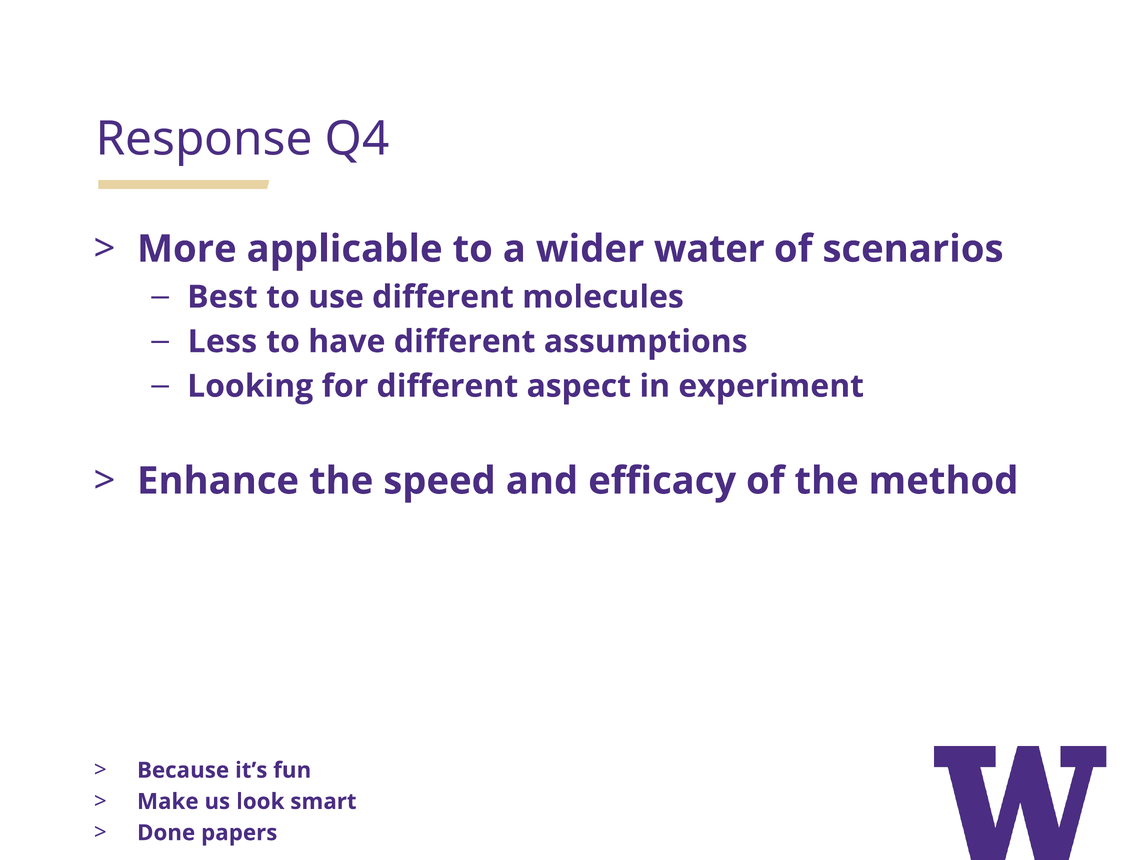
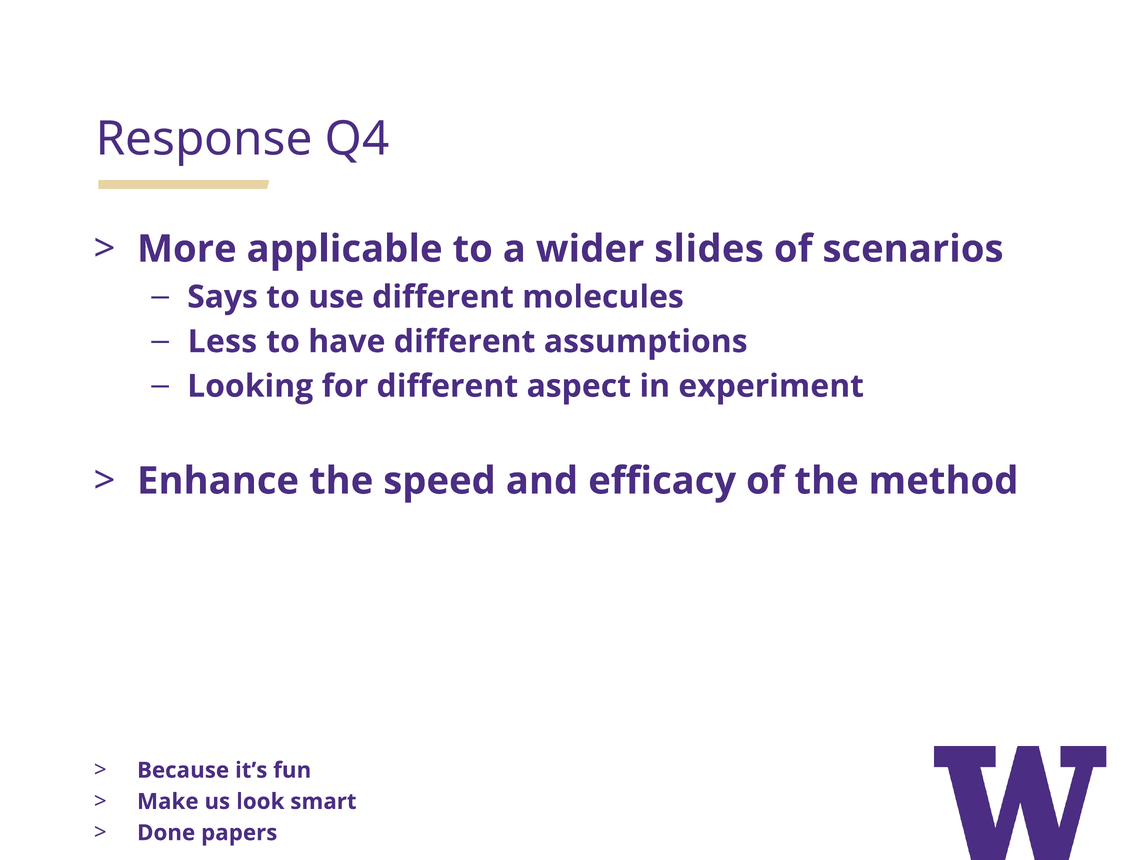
water: water -> slides
Best: Best -> Says
